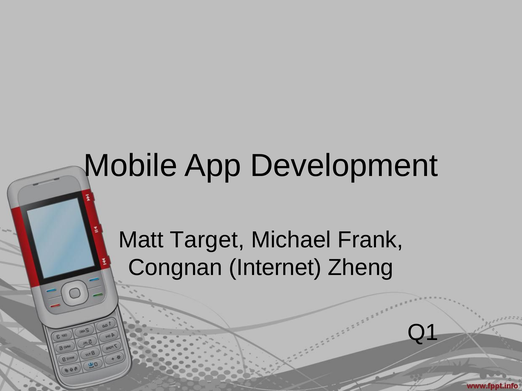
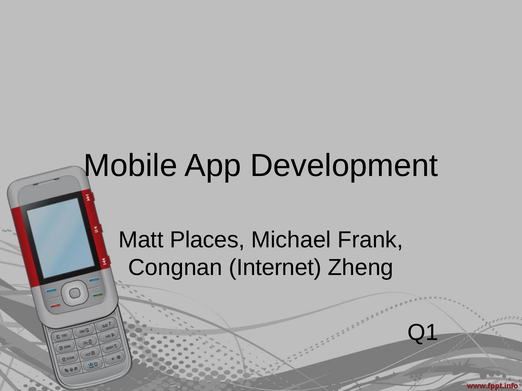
Target: Target -> Places
